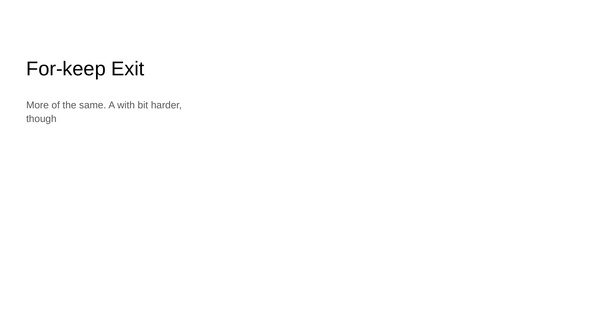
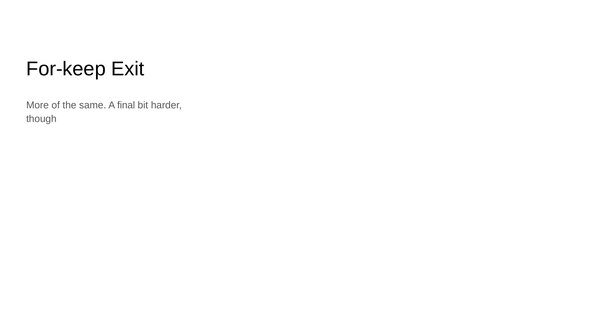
with: with -> final
